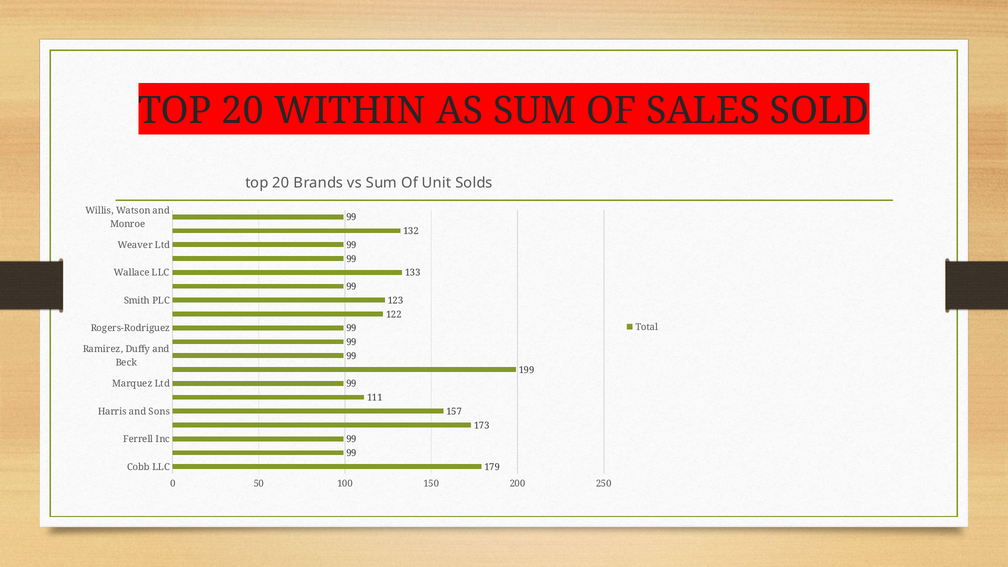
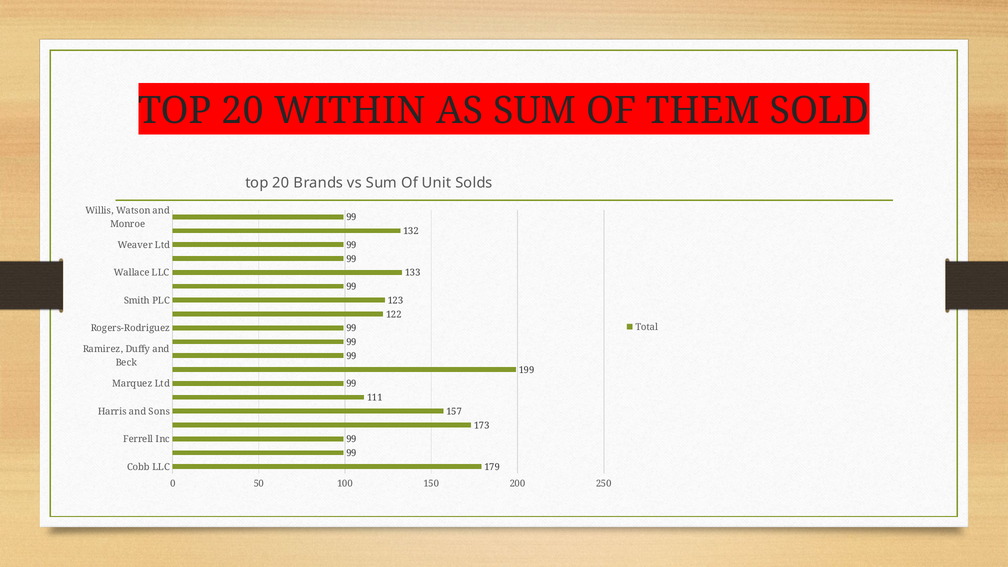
SALES: SALES -> THEM
